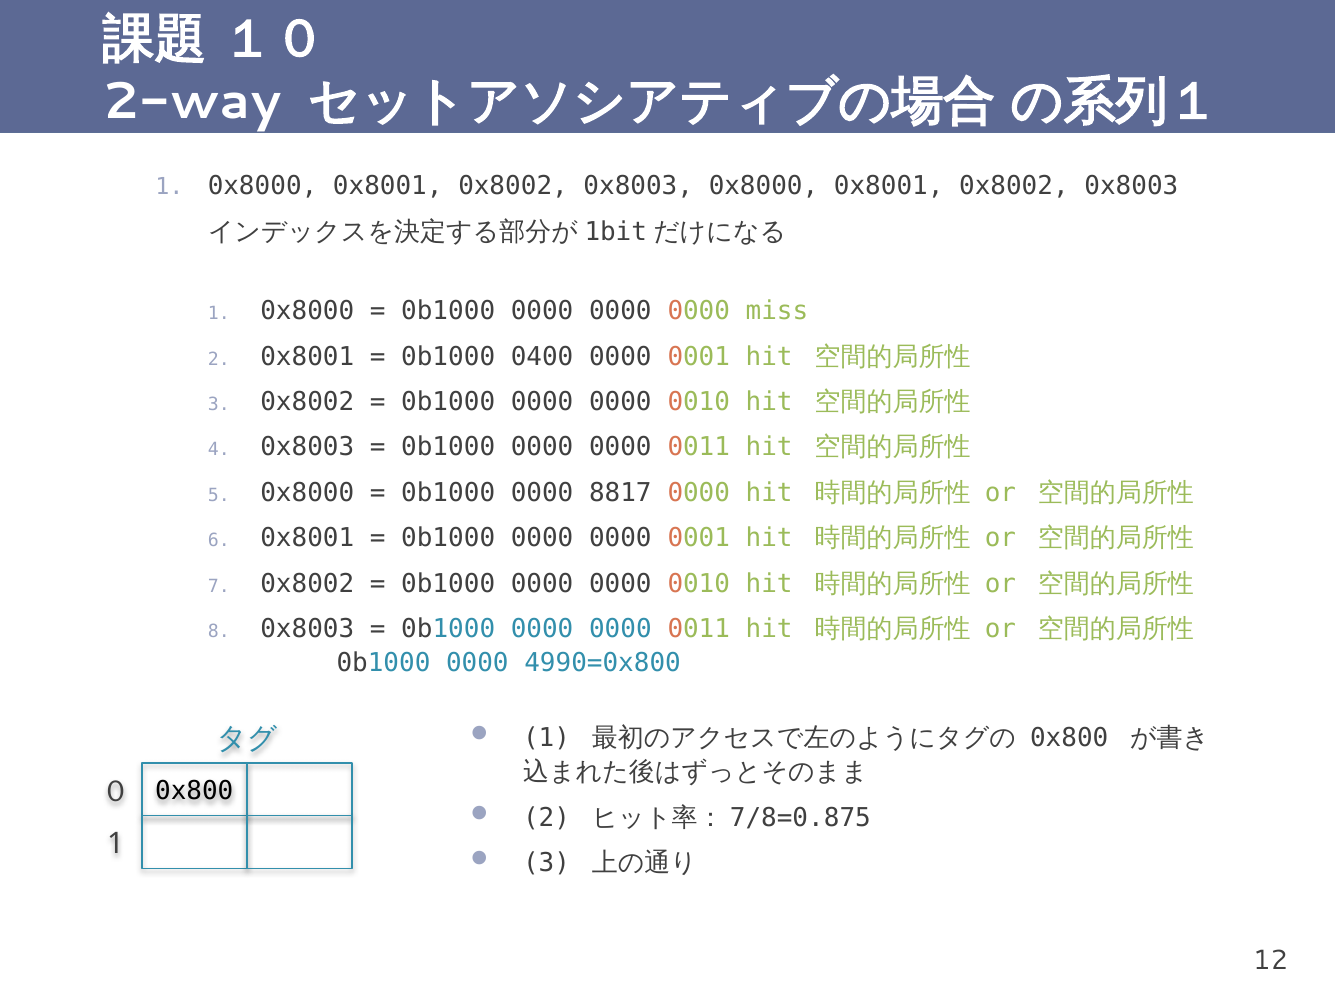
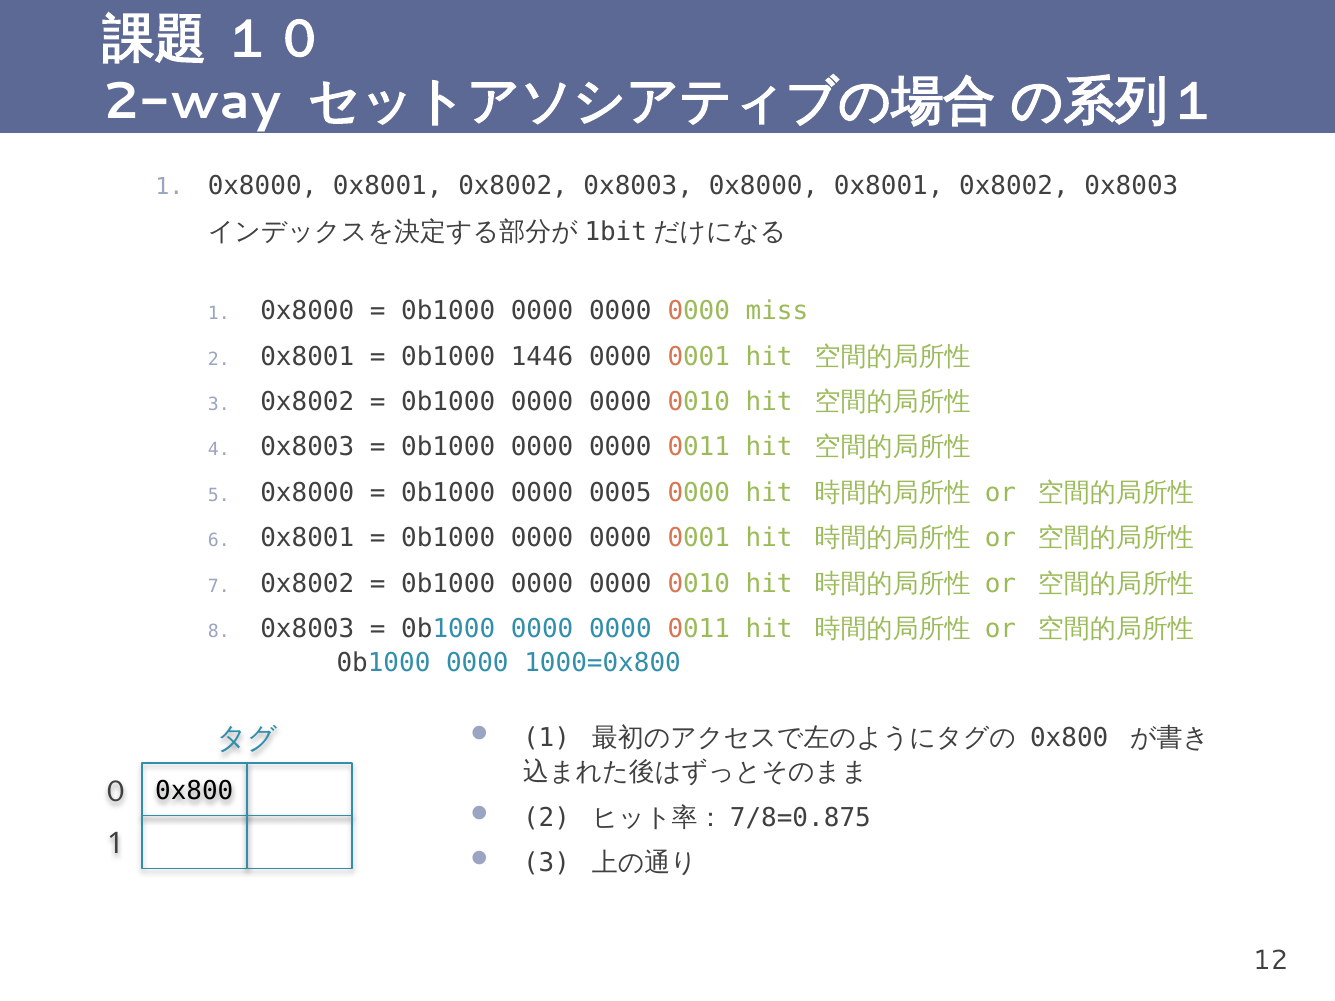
0400: 0400 -> 1446
8817: 8817 -> 0005
4990=0x800: 4990=0x800 -> 1000=0x800
